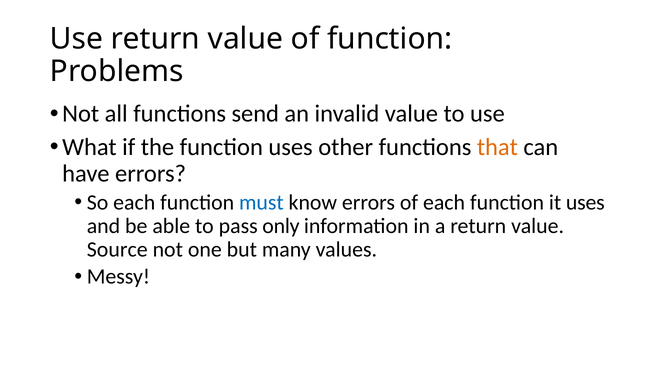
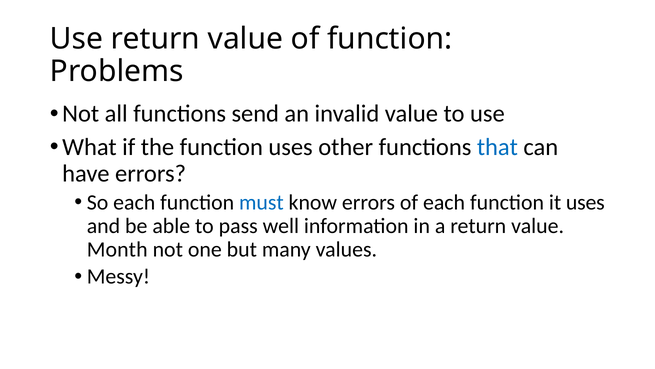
that colour: orange -> blue
only: only -> well
Source: Source -> Month
